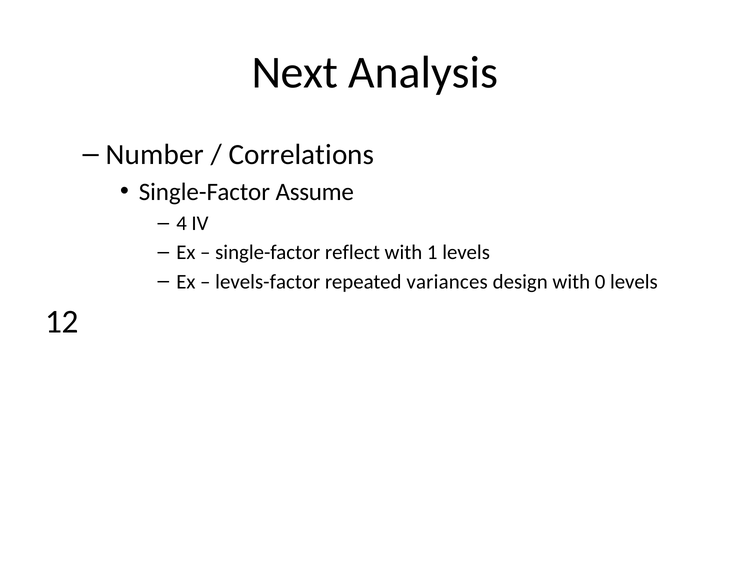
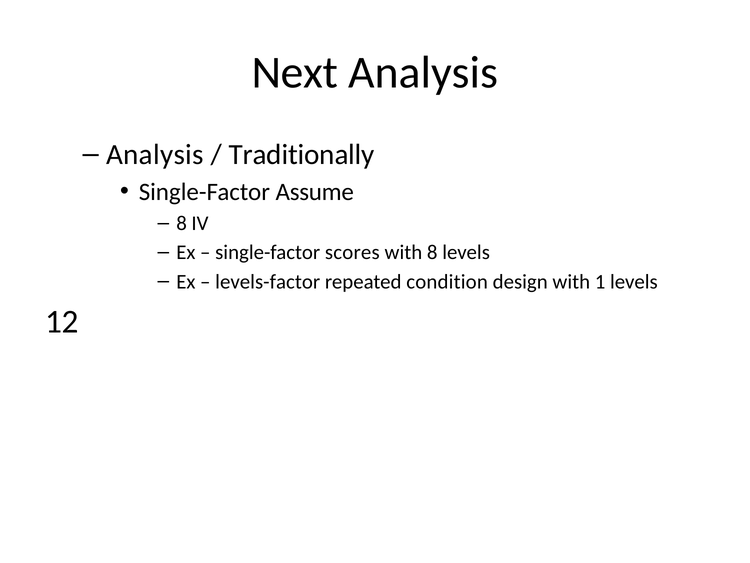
Number at (155, 155): Number -> Analysis
Correlations: Correlations -> Traditionally
4 at (182, 223): 4 -> 8
reflect: reflect -> scores
with 1: 1 -> 8
variances: variances -> condition
0: 0 -> 1
